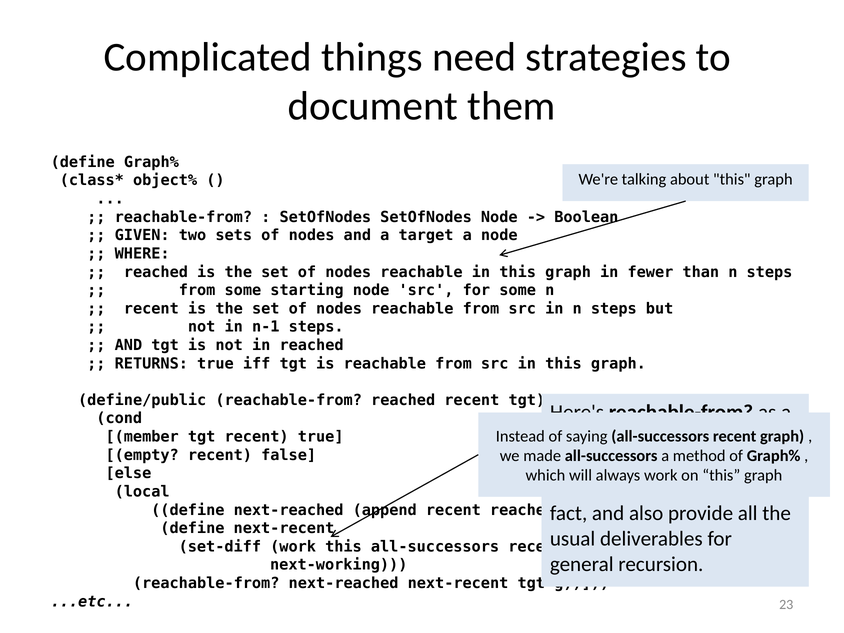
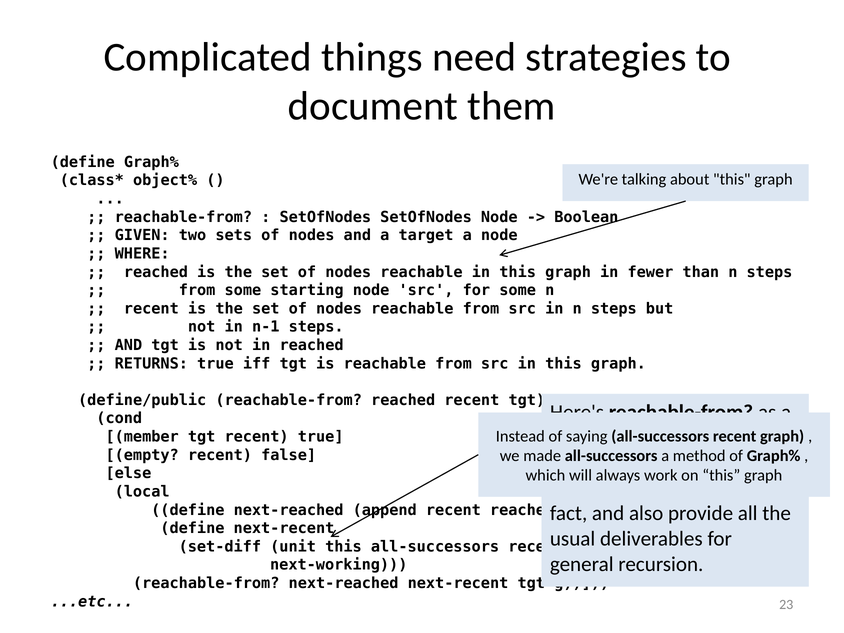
set-diff work: work -> unit
